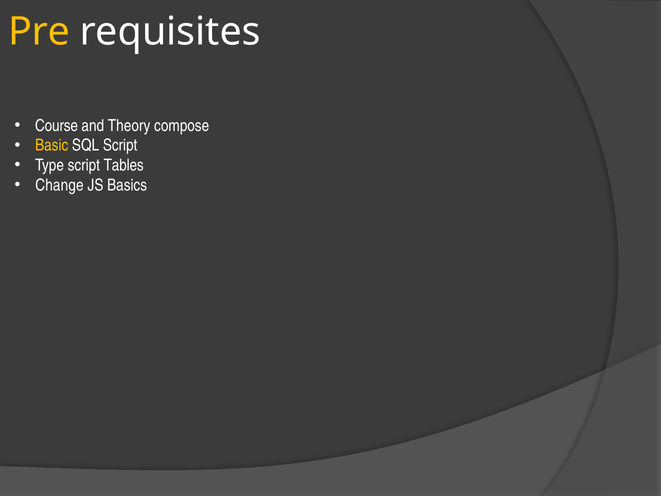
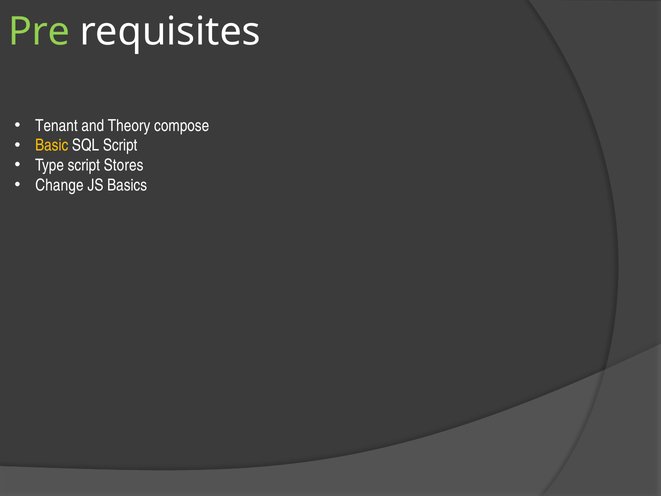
Pre colour: yellow -> light green
Course: Course -> Tenant
Tables: Tables -> Stores
